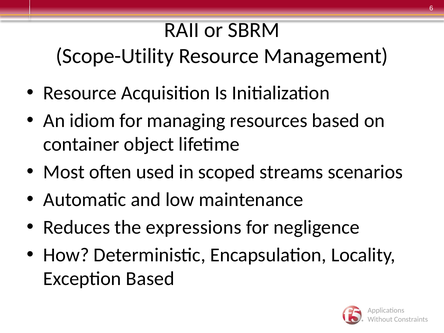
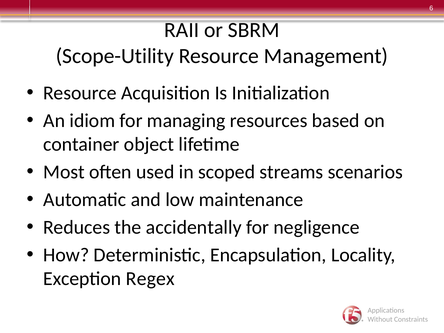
expressions: expressions -> accidentally
Exception Based: Based -> Regex
